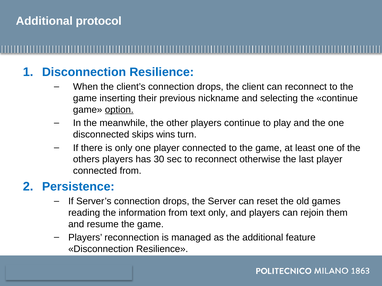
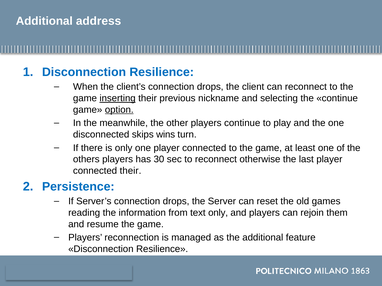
protocol: protocol -> address
inserting underline: none -> present
connected from: from -> their
